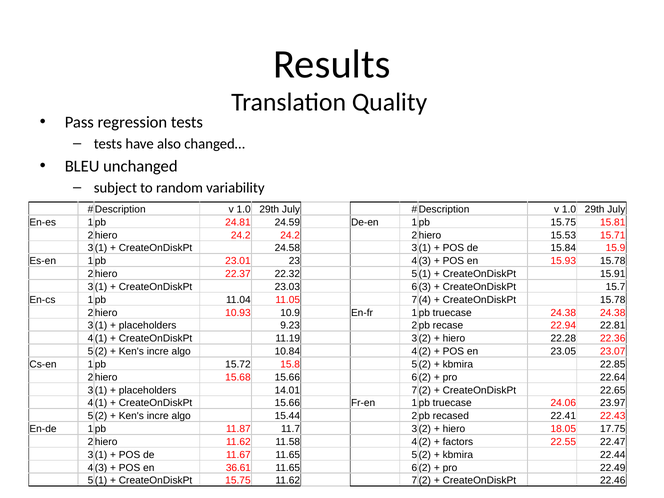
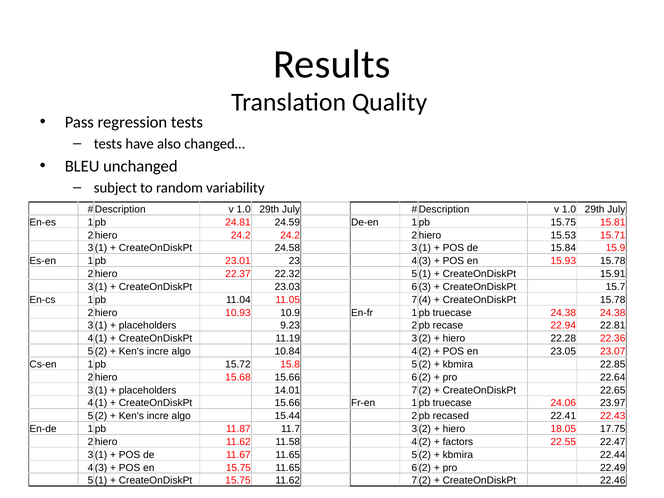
en 36.61: 36.61 -> 15.75
